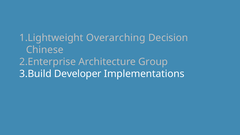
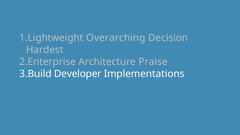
Chinese: Chinese -> Hardest
Group: Group -> Praise
